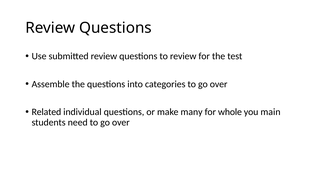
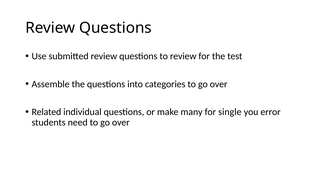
whole: whole -> single
main: main -> error
